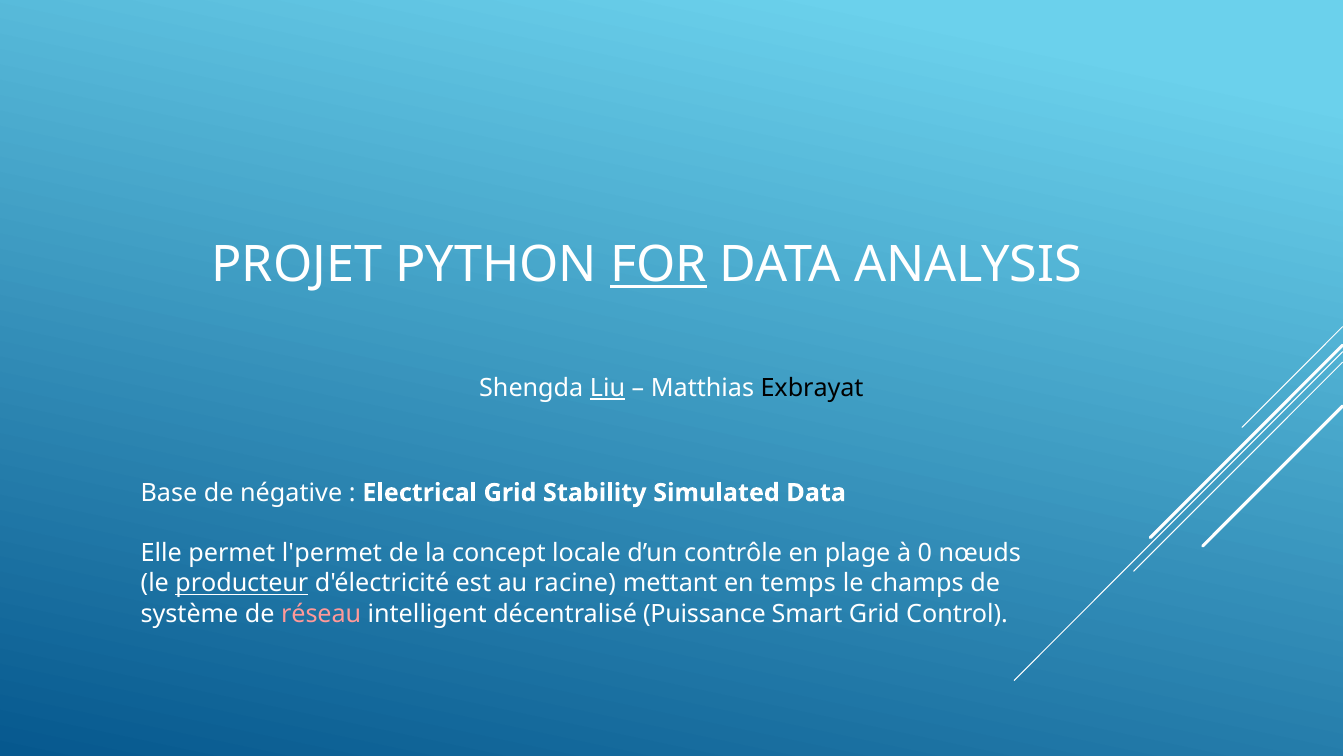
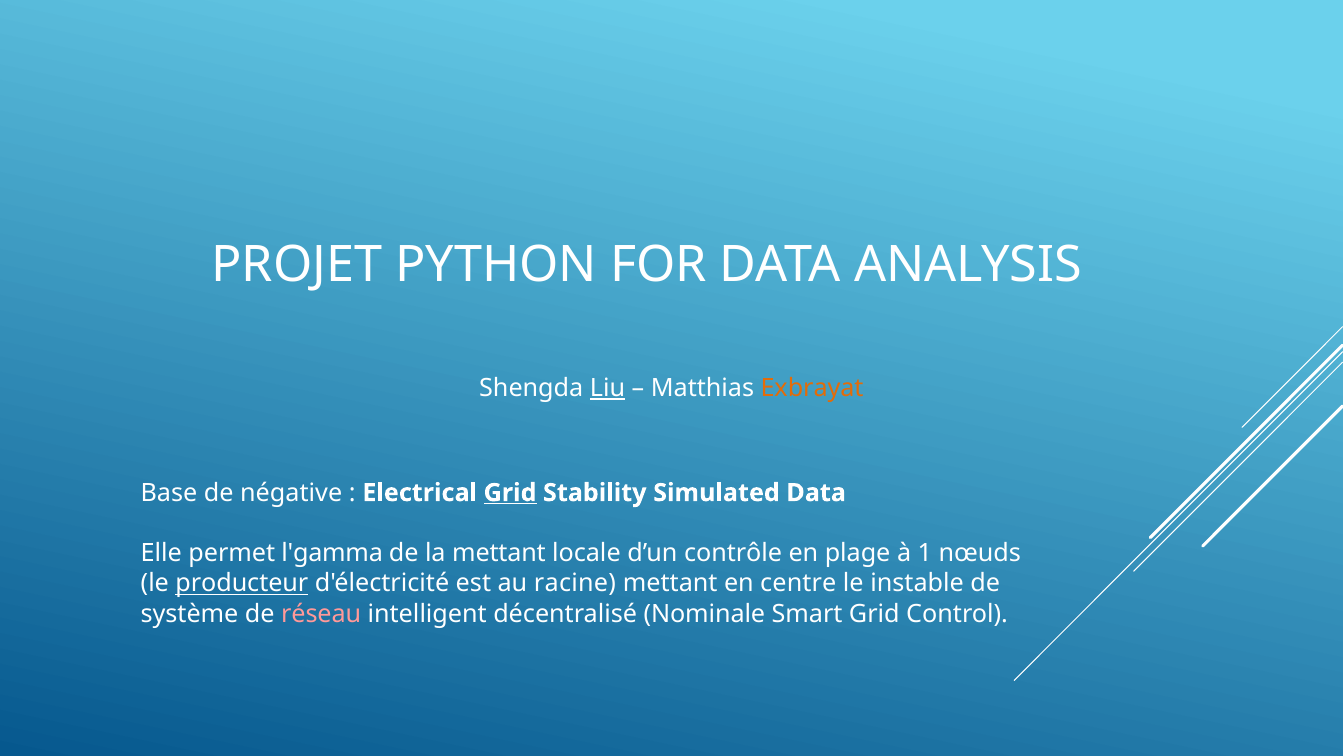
FOR underline: present -> none
Exbrayat colour: black -> orange
Grid at (510, 492) underline: none -> present
l'permet: l'permet -> l'gamma
la concept: concept -> mettant
0: 0 -> 1
temps: temps -> centre
champs: champs -> instable
Puissance: Puissance -> Nominale
